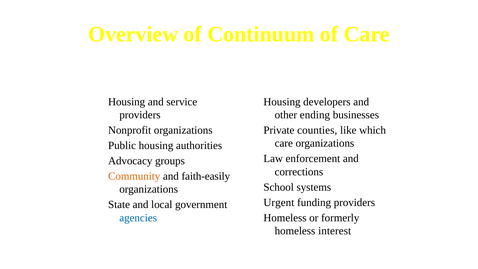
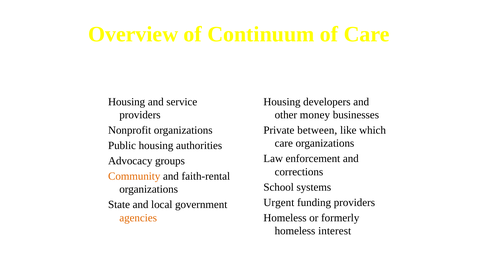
ending: ending -> money
counties: counties -> between
faith-easily: faith-easily -> faith-rental
agencies colour: blue -> orange
